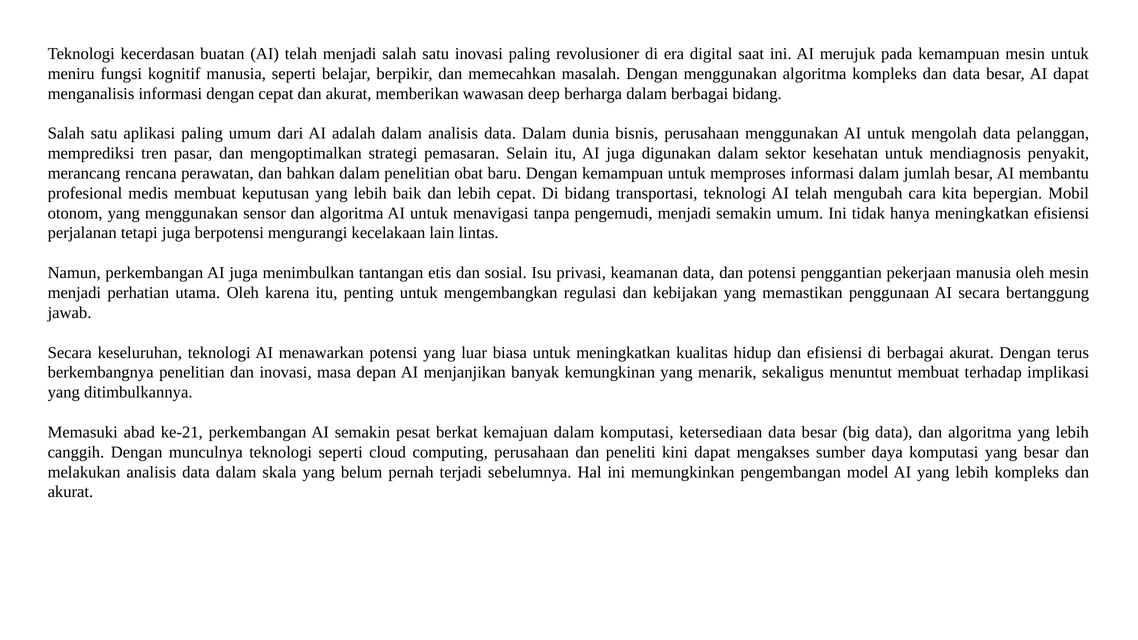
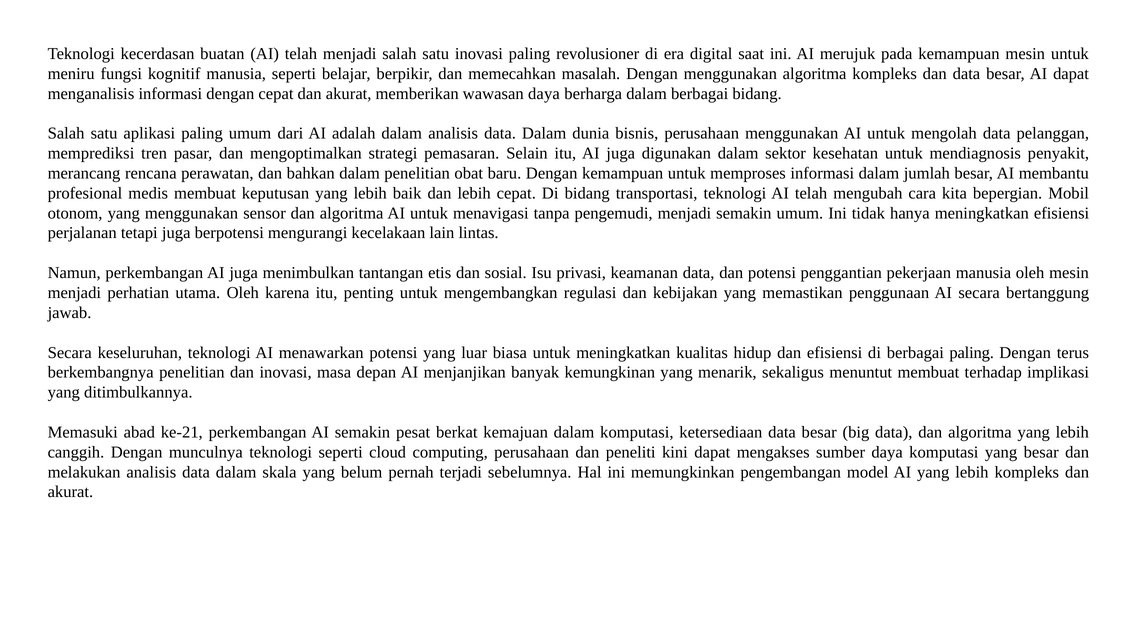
wawasan deep: deep -> daya
berbagai akurat: akurat -> paling
